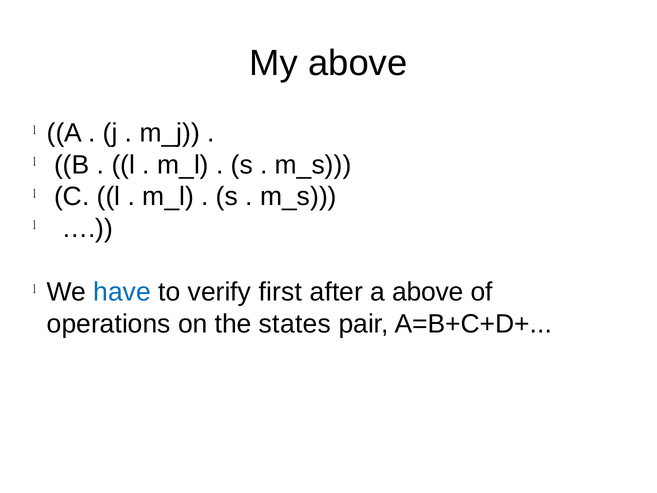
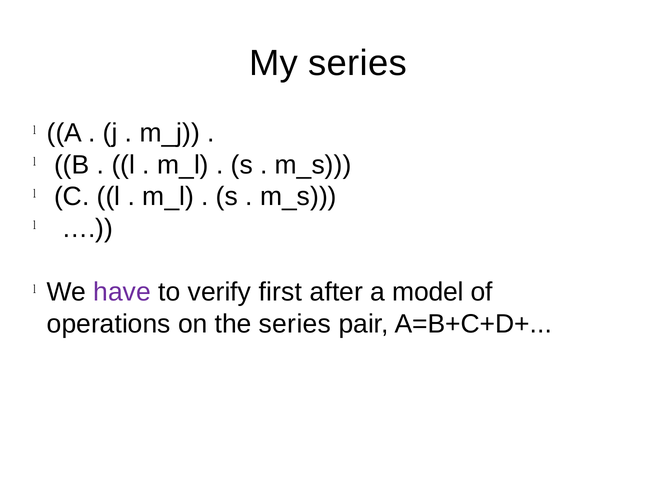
My above: above -> series
have colour: blue -> purple
a above: above -> model
the states: states -> series
